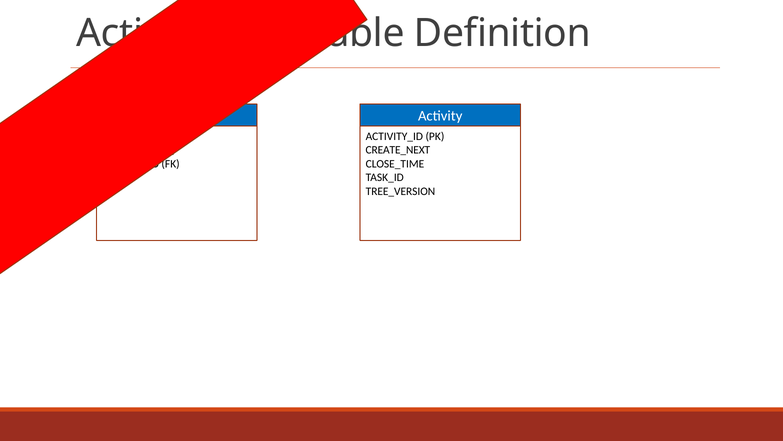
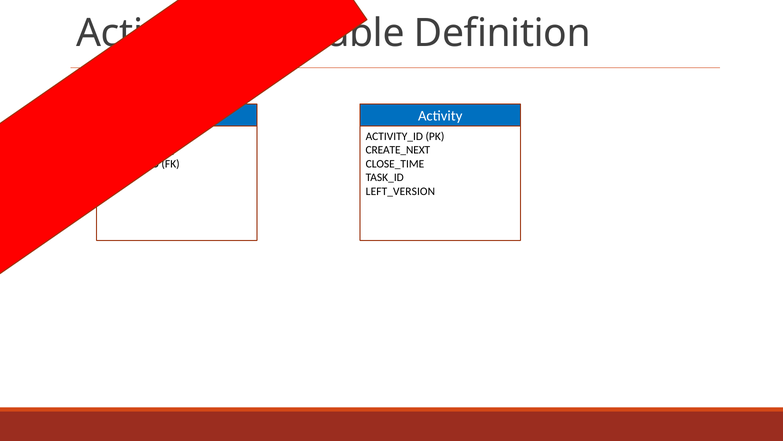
TREE_VERSION: TREE_VERSION -> LEFT_VERSION
